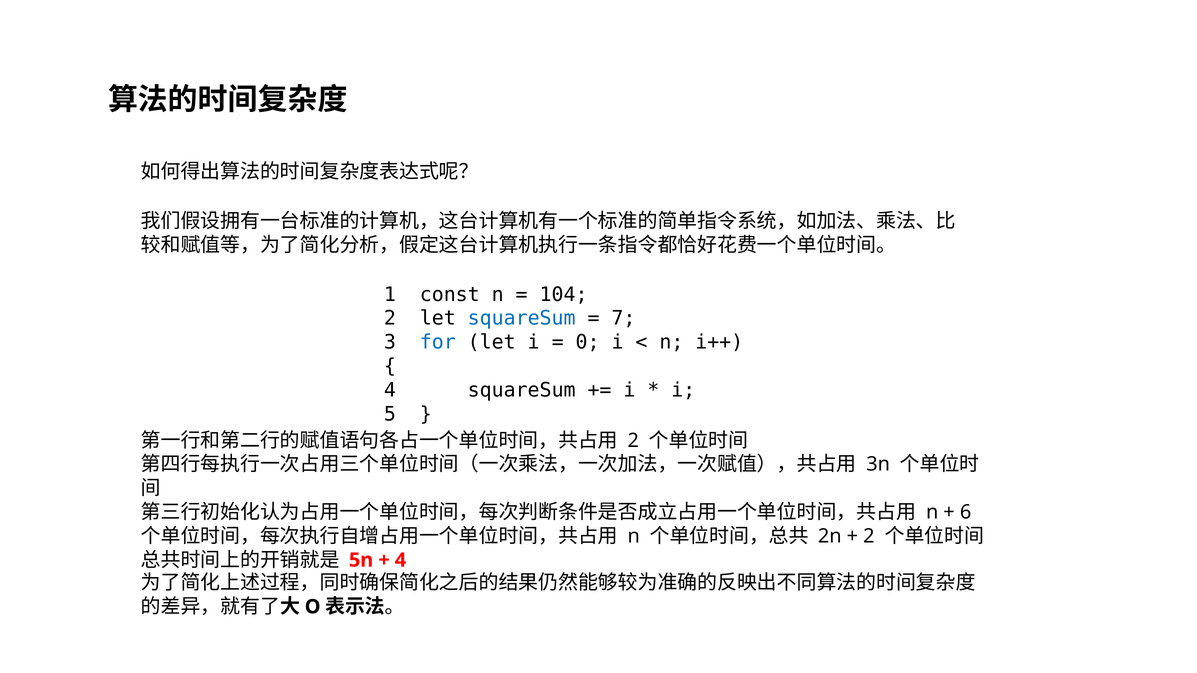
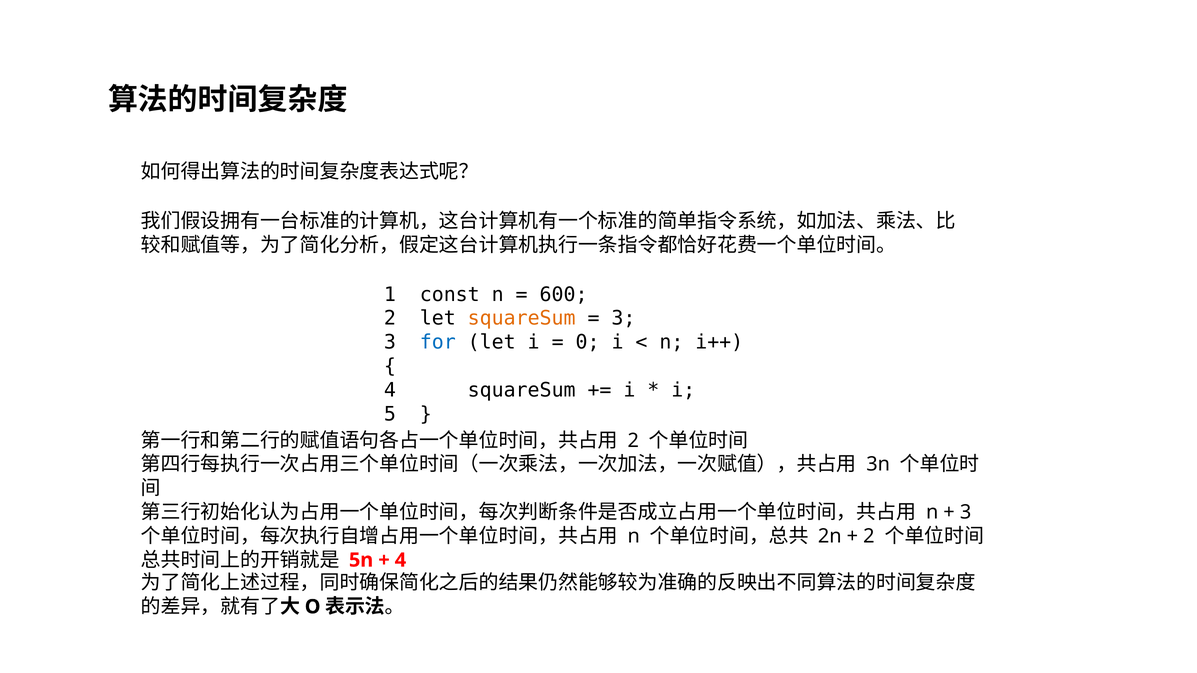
104: 104 -> 600
squareSum at (522, 319) colour: blue -> orange
7 at (623, 319): 7 -> 3
6 at (966, 512): 6 -> 3
